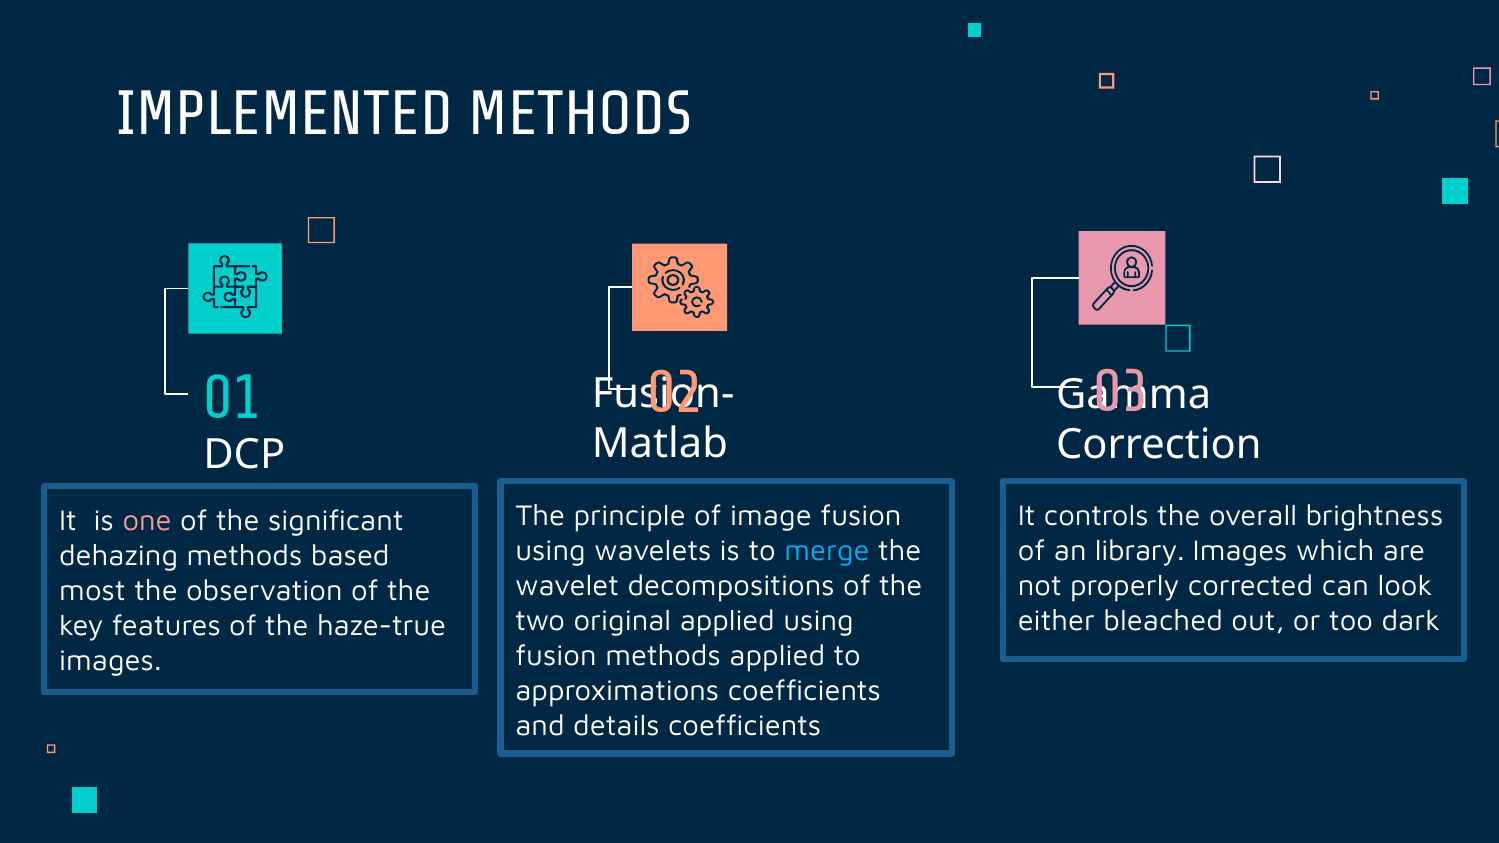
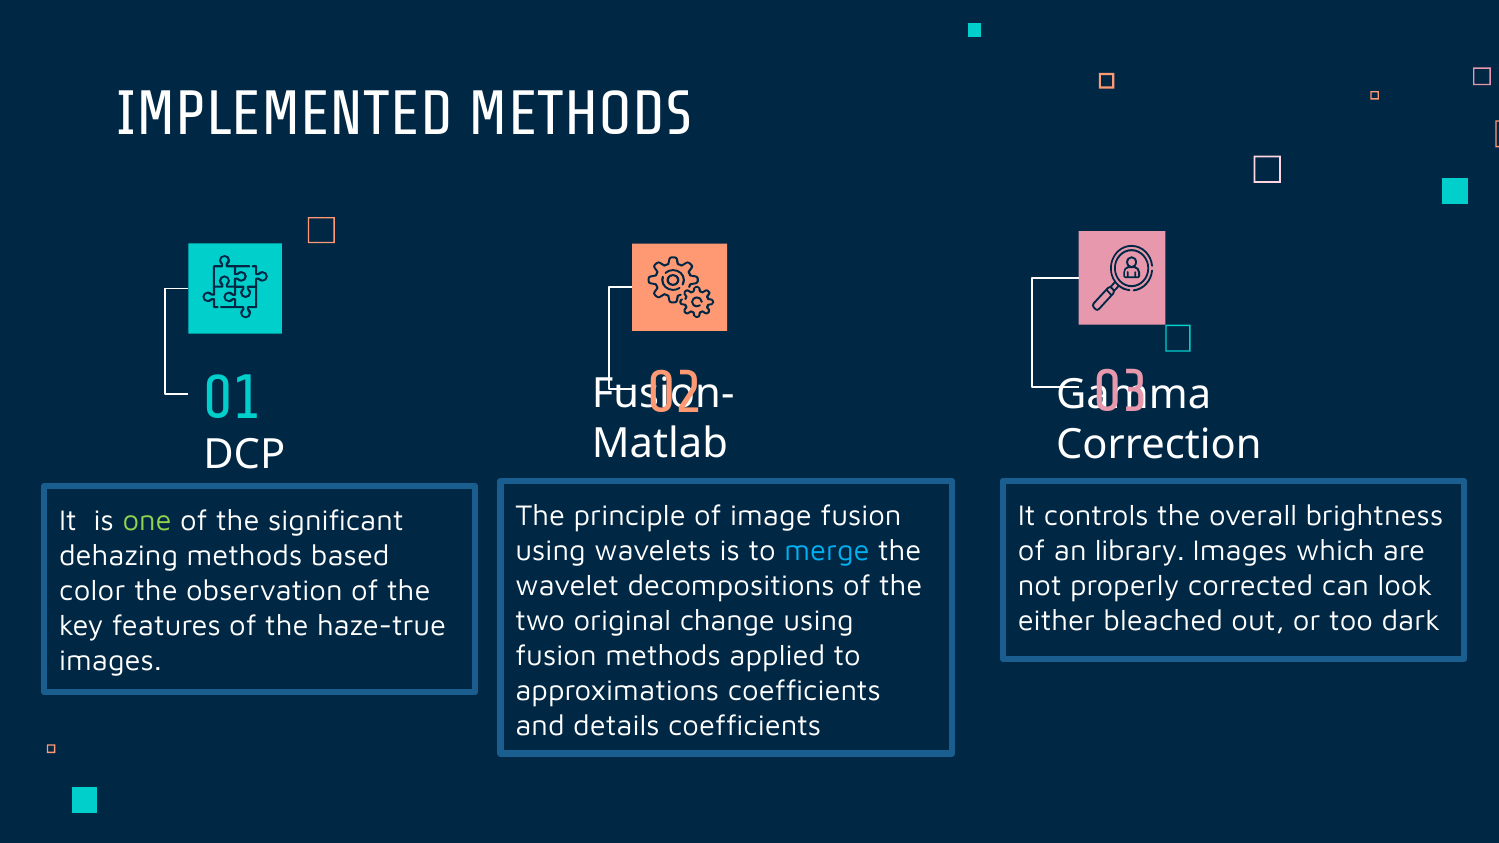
one colour: pink -> light green
most: most -> color
original applied: applied -> change
